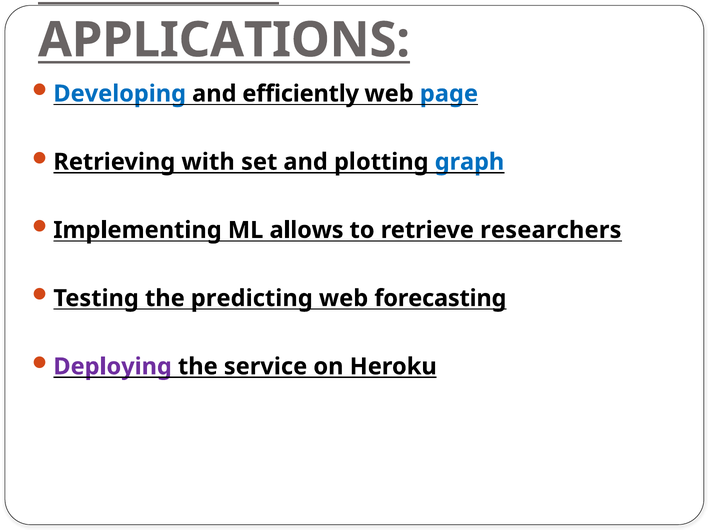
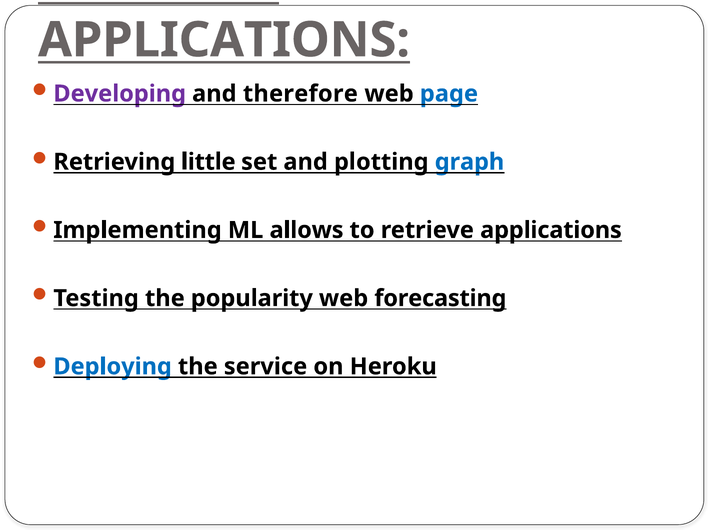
Developing colour: blue -> purple
efficiently: efficiently -> therefore
with: with -> little
retrieve researchers: researchers -> applications
predicting: predicting -> popularity
Deploying colour: purple -> blue
